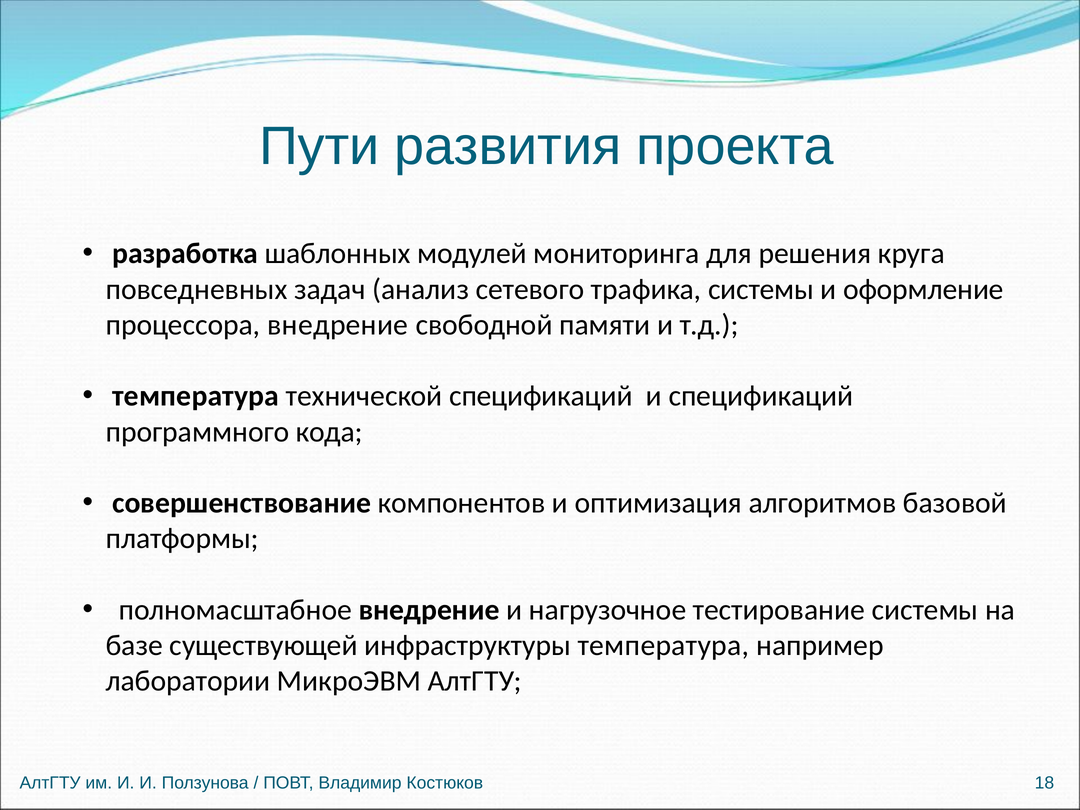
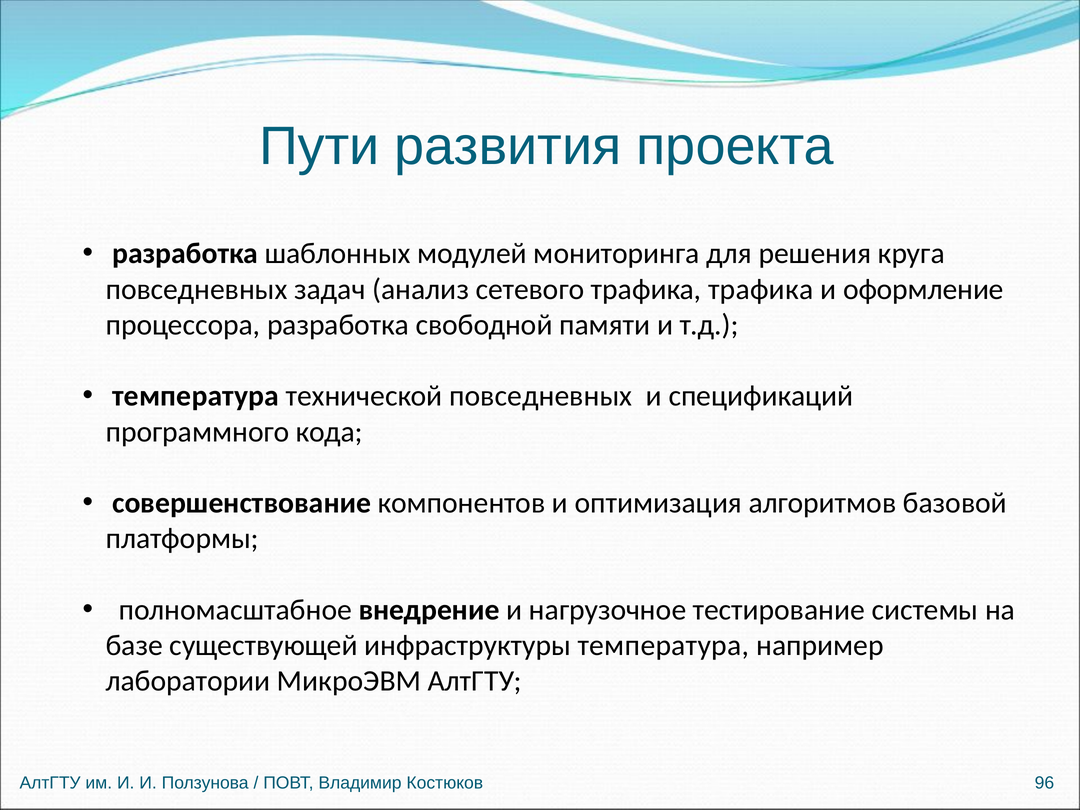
трафика системы: системы -> трафика
процессора внедрение: внедрение -> разработка
технической спецификаций: спецификаций -> повседневных
18: 18 -> 96
